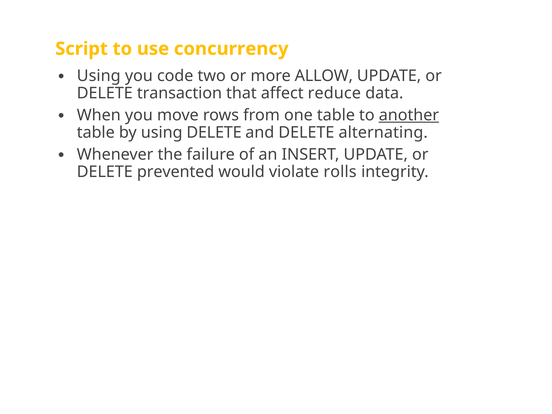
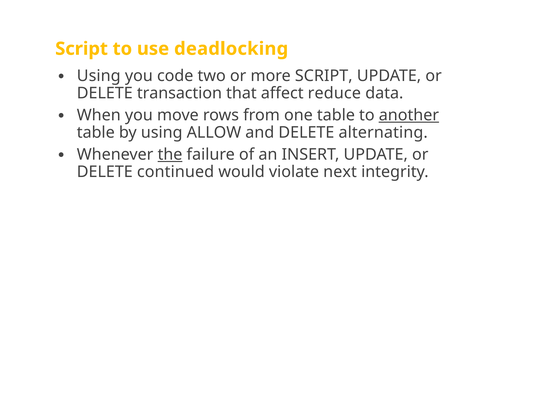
concurrency: concurrency -> deadlocking
more ALLOW: ALLOW -> SCRIPT
using DELETE: DELETE -> ALLOW
the underline: none -> present
prevented: prevented -> continued
rolls: rolls -> next
